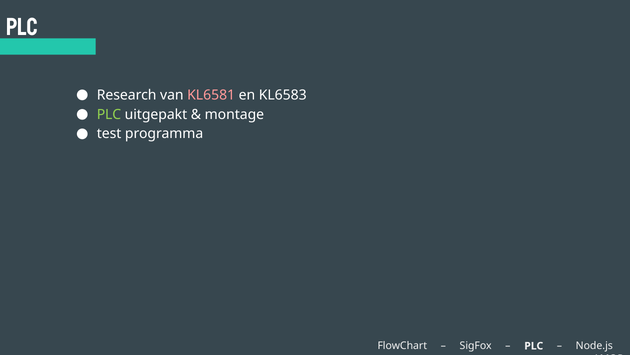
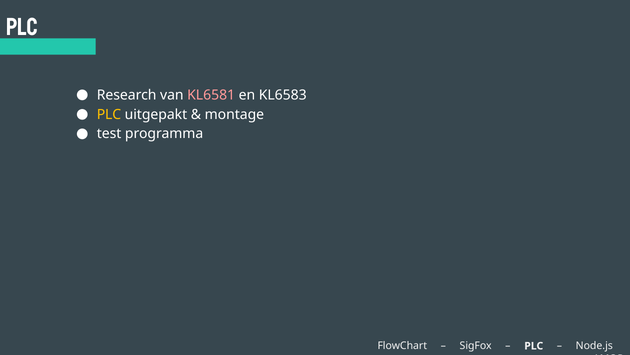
PLC at (109, 114) colour: light green -> yellow
